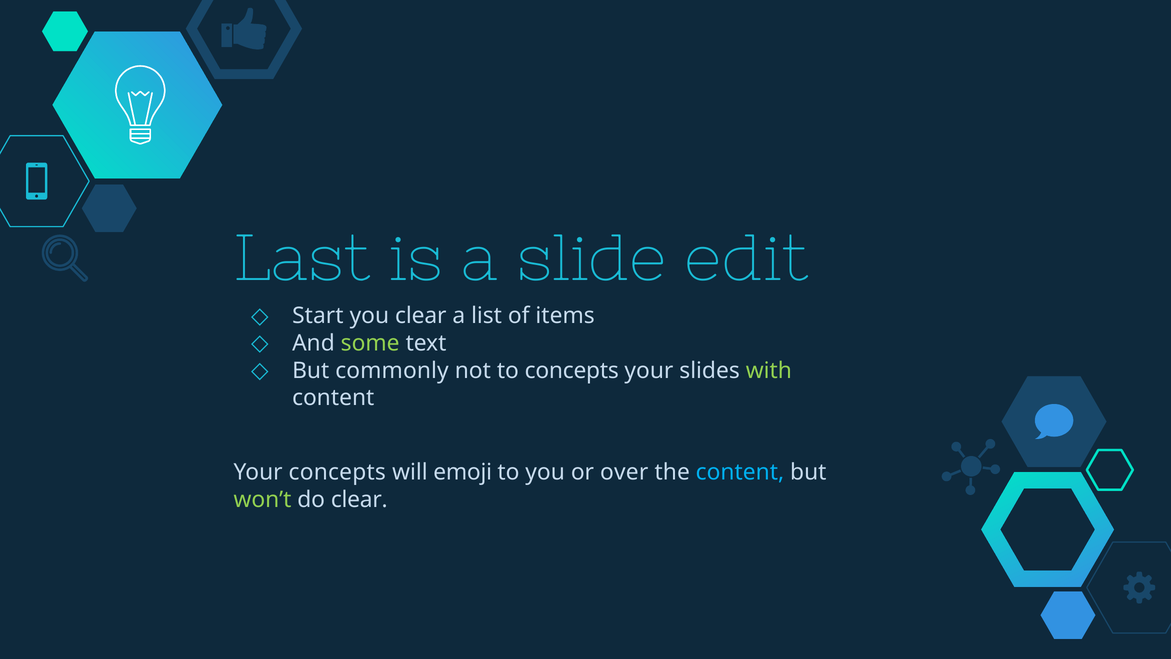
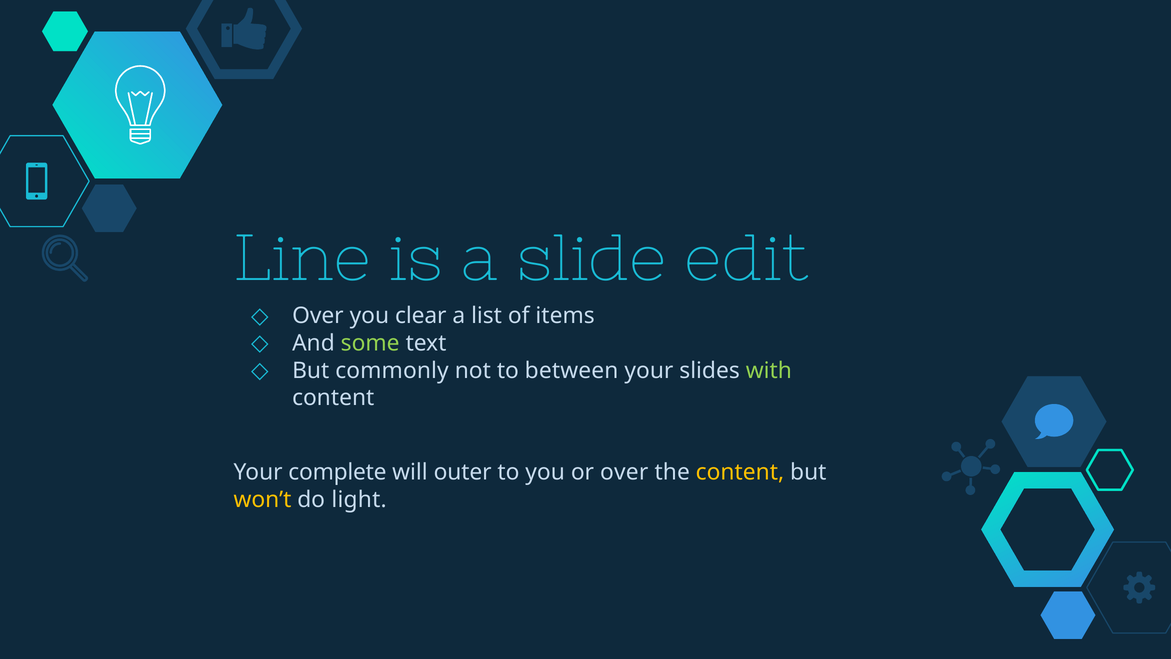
Last: Last -> Line
Start at (318, 316): Start -> Over
to concepts: concepts -> between
Your concepts: concepts -> complete
emoji: emoji -> outer
content at (740, 472) colour: light blue -> yellow
won’t colour: light green -> yellow
do clear: clear -> light
